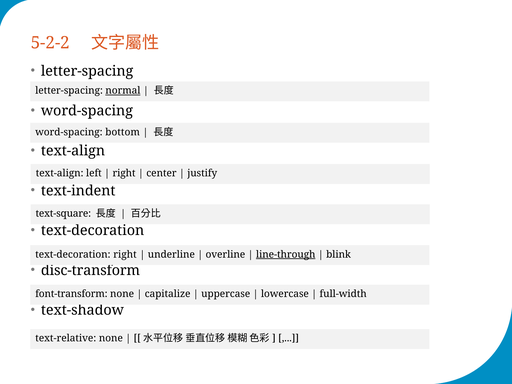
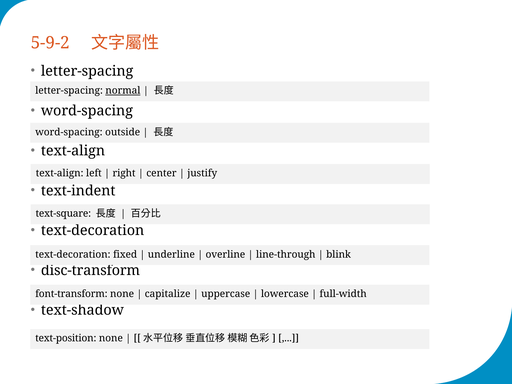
5-2-2: 5-2-2 -> 5-9-2
bottom: bottom -> outside
text-decoration right: right -> fixed
line-through underline: present -> none
text-relative: text-relative -> text-position
